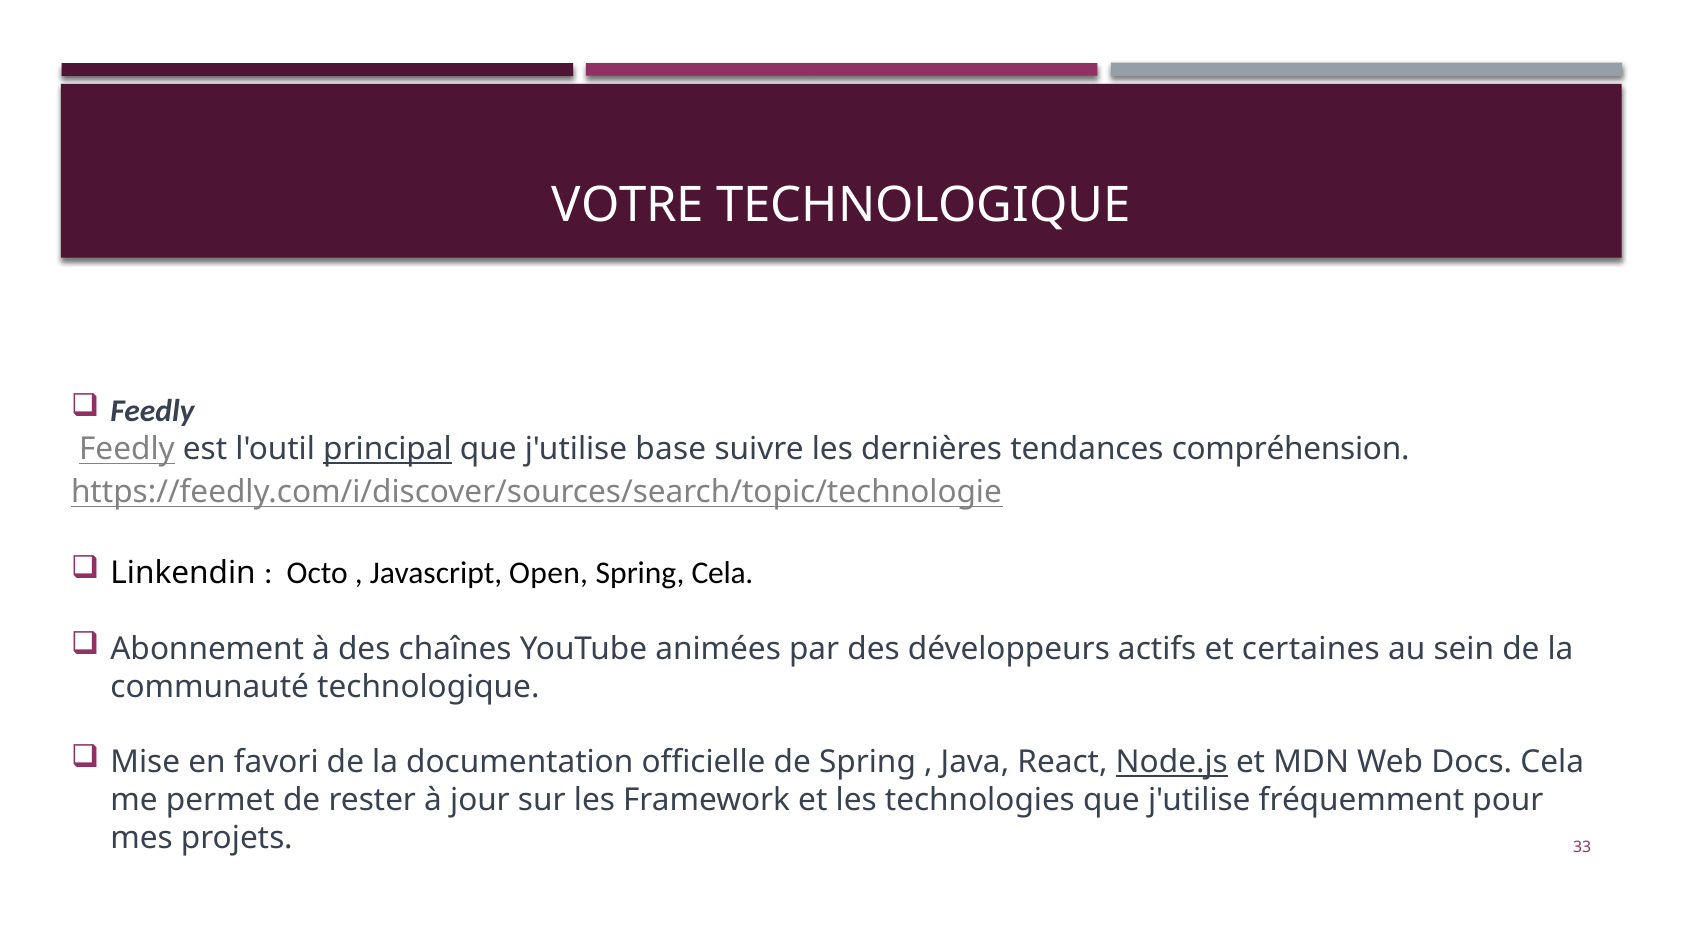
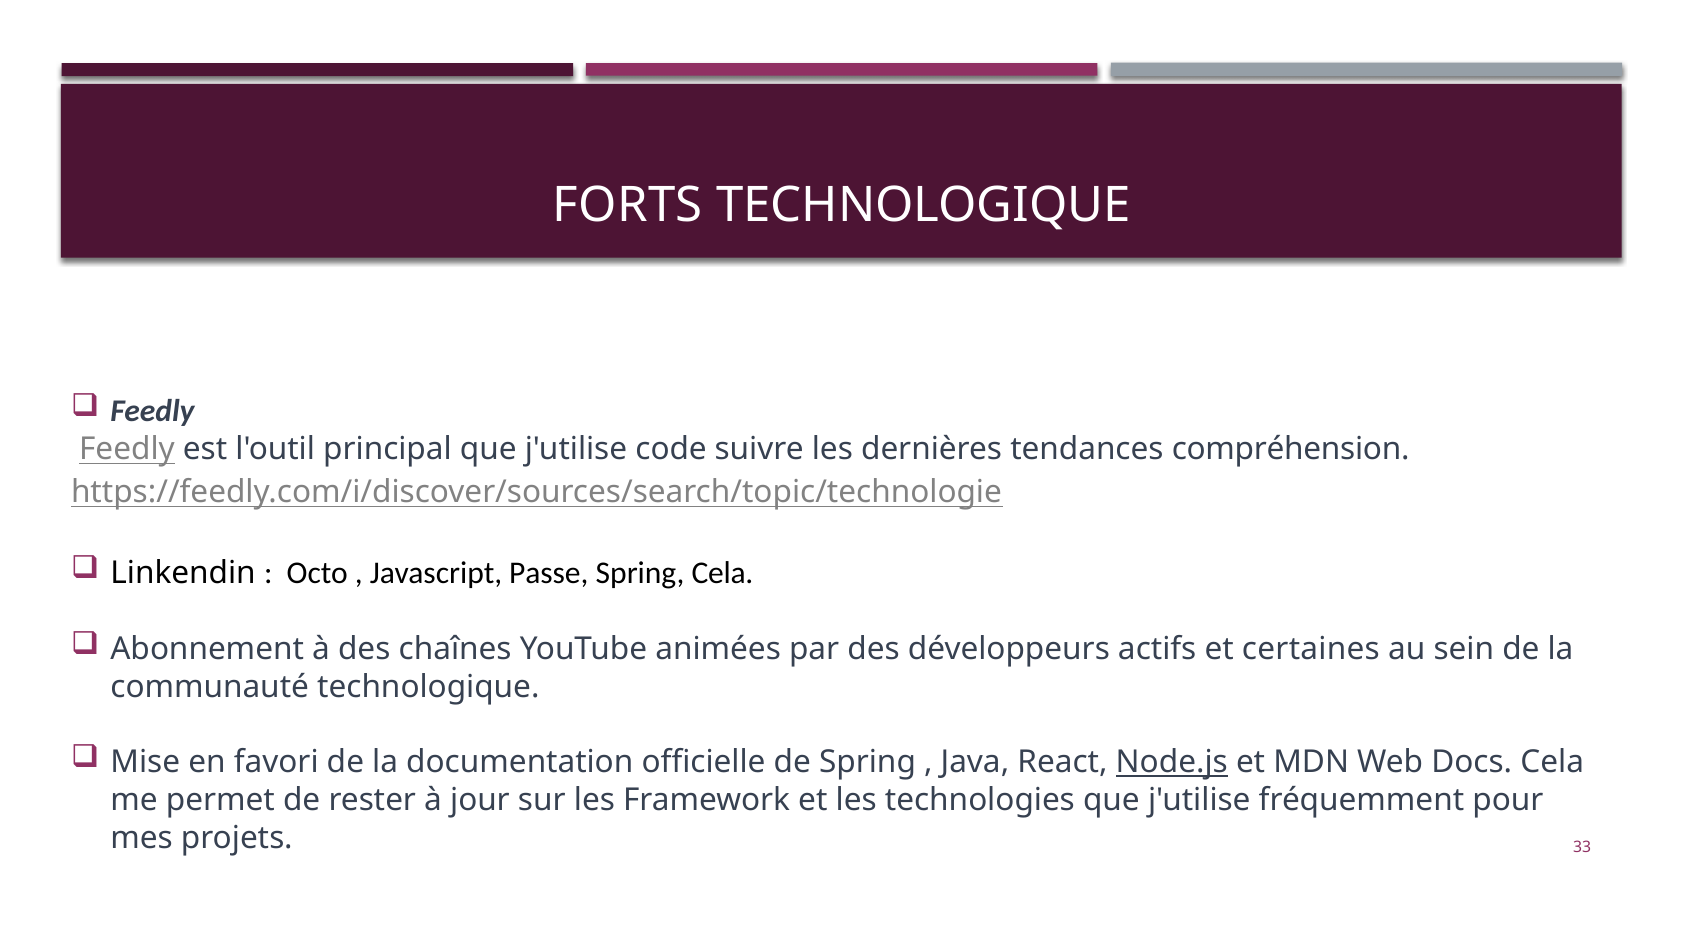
VOTRE: VOTRE -> FORTS
principal underline: present -> none
base: base -> code
Open: Open -> Passe
